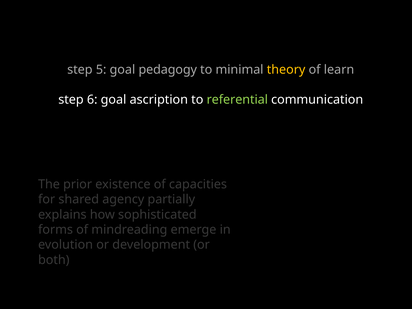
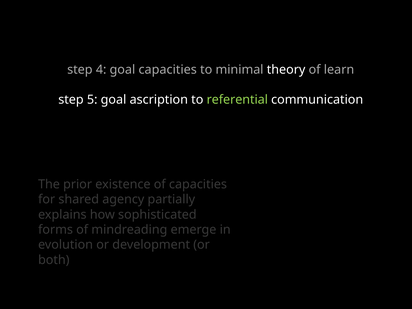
5: 5 -> 4
goal pedagogy: pedagogy -> capacities
theory colour: yellow -> white
6: 6 -> 5
